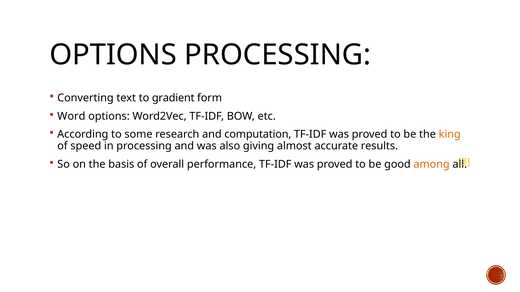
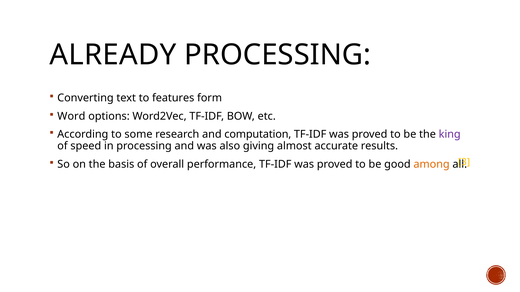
OPTIONS at (113, 55): OPTIONS -> ALREADY
gradient: gradient -> features
king colour: orange -> purple
